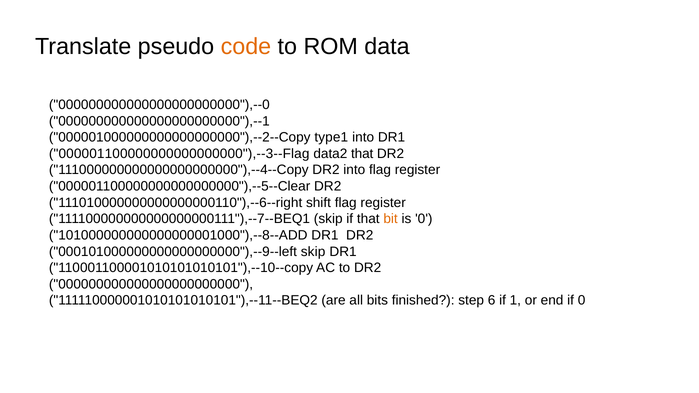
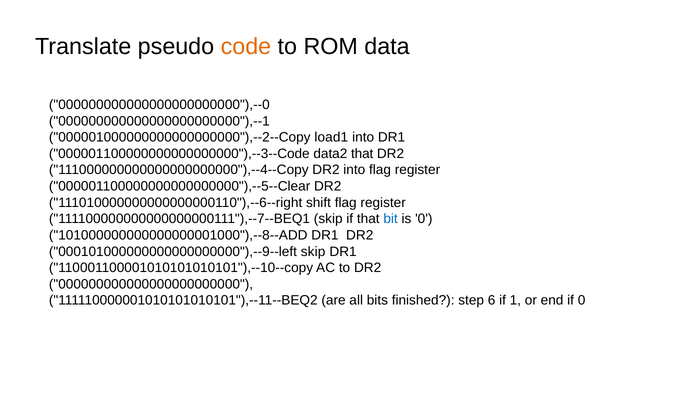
type1: type1 -> load1
000001100000000000000000"),--3--Flag: 000001100000000000000000"),--3--Flag -> 000001100000000000000000"),--3--Code
bit colour: orange -> blue
